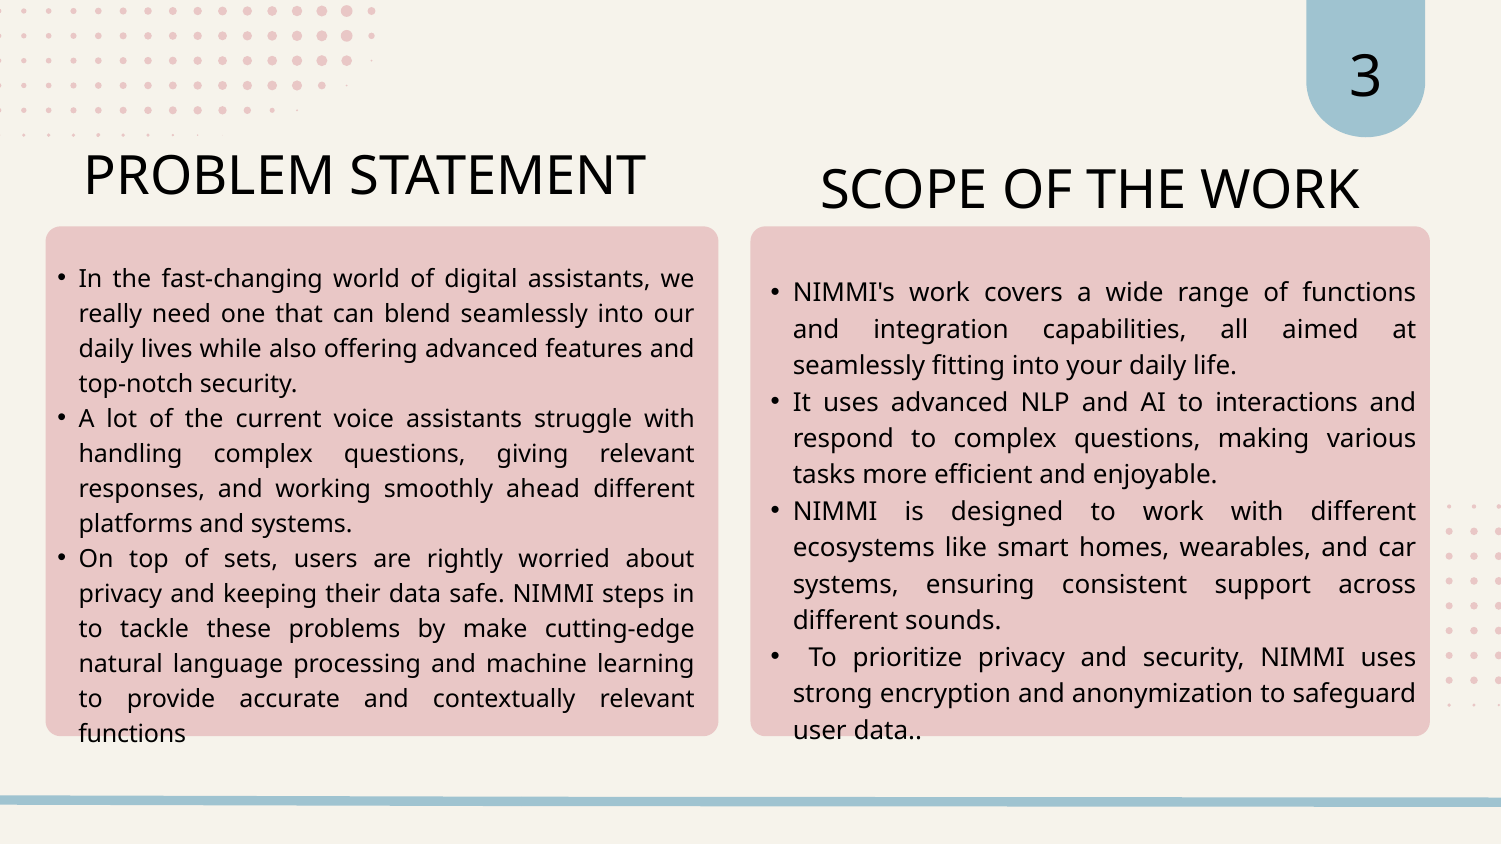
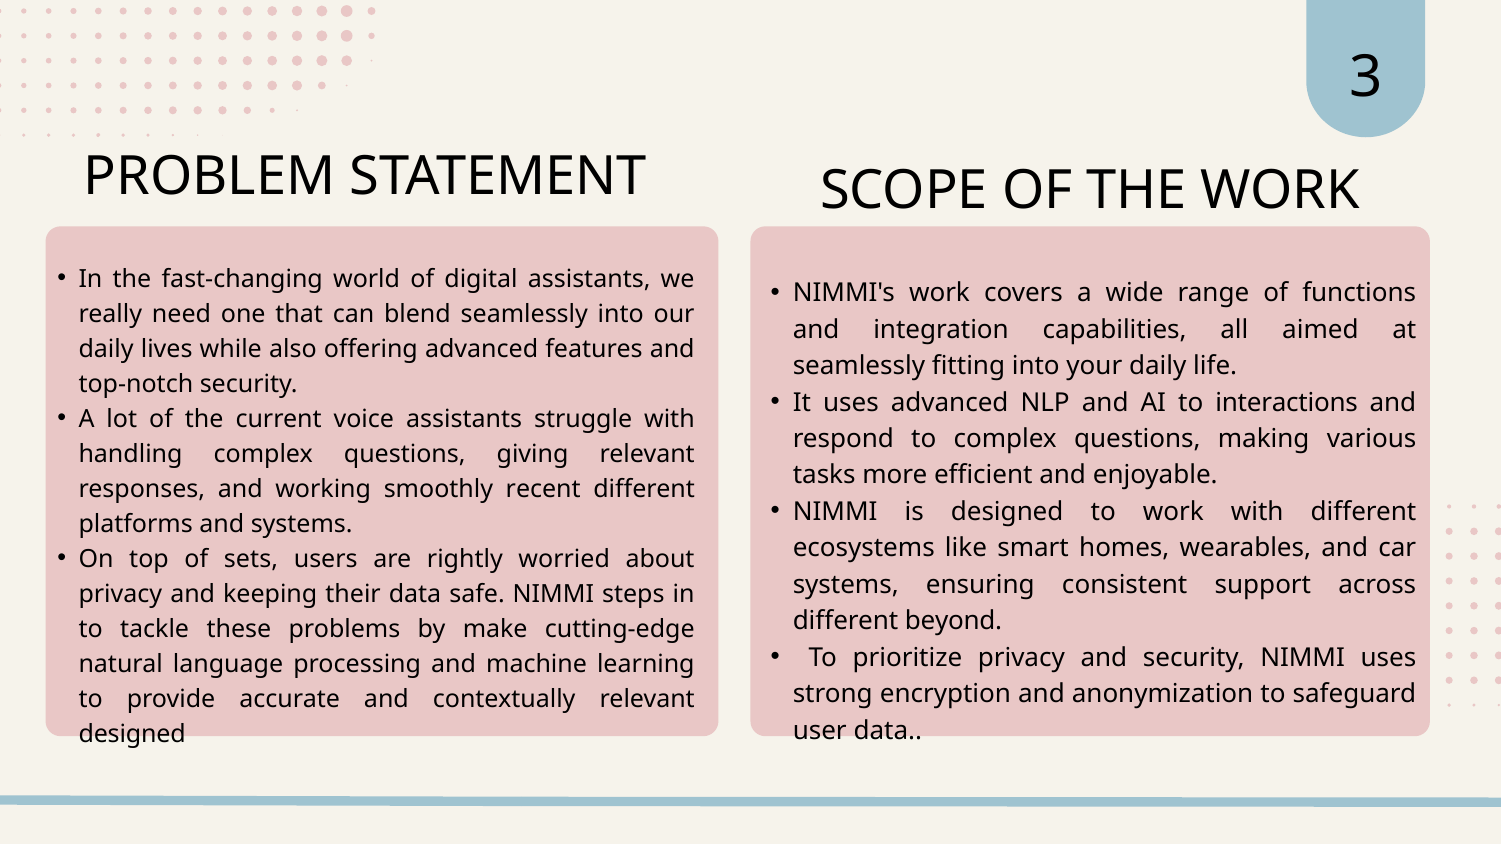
ahead: ahead -> recent
sounds: sounds -> beyond
functions at (132, 734): functions -> designed
